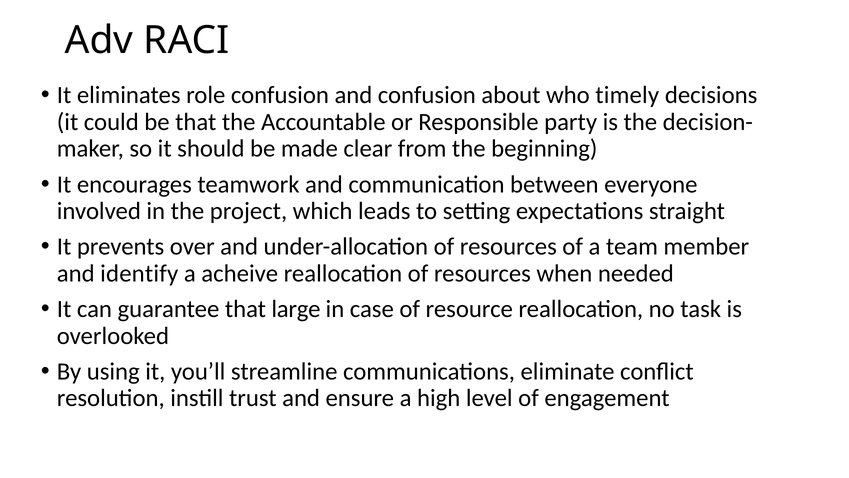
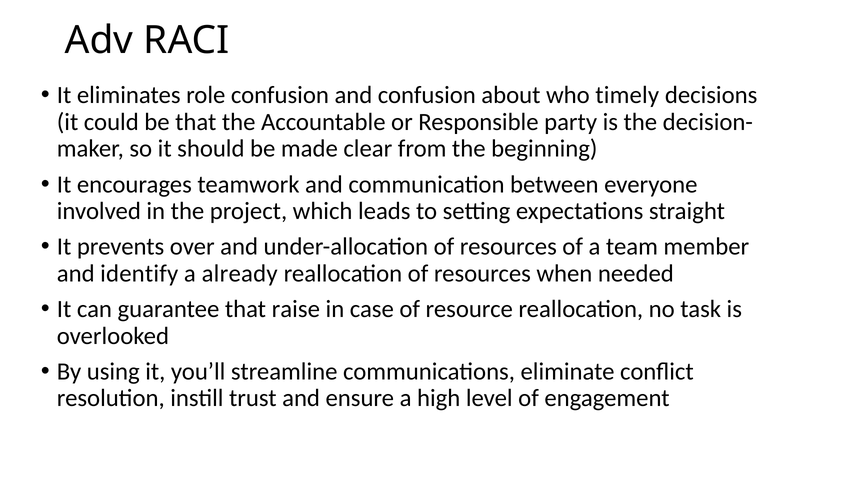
acheive: acheive -> already
large: large -> raise
